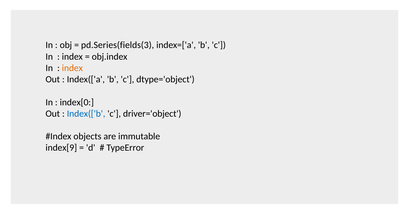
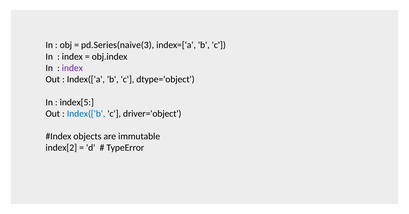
pd.Series(fields(3: pd.Series(fields(3 -> pd.Series(naive(3
index at (72, 68) colour: orange -> purple
index[0: index[0 -> index[5
index[9: index[9 -> index[2
